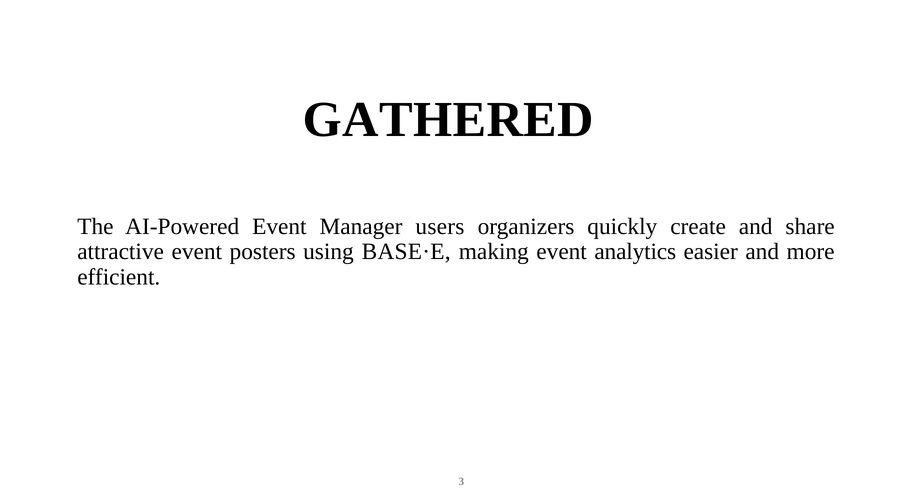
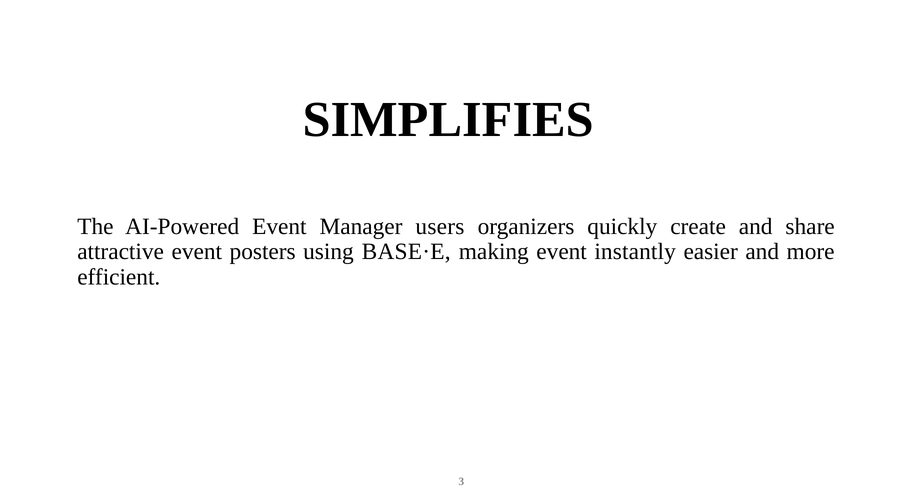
GATHERED: GATHERED -> SIMPLIFIES
analytics: analytics -> instantly
